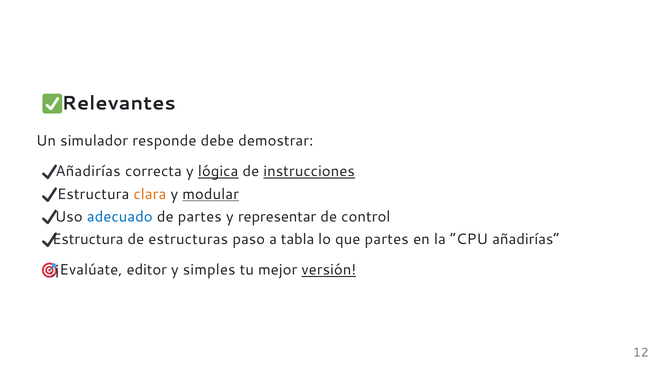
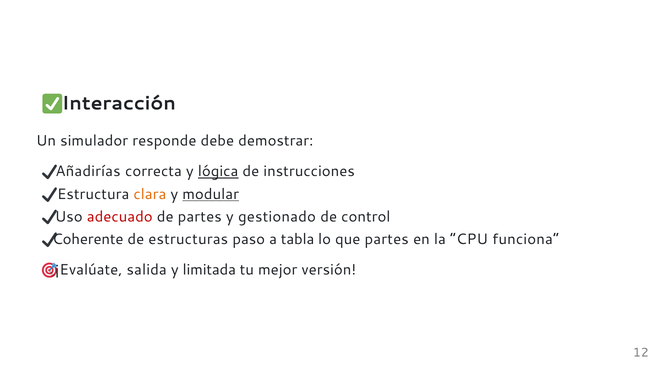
Relevantes: Relevantes -> Interacción
instrucciones underline: present -> none
adecuado colour: blue -> red
representar: representar -> gestionado
Estructura at (88, 239): Estructura -> Coherente
CPU añadirías: añadirías -> funciona
editor: editor -> salida
simples: simples -> limitada
versión underline: present -> none
